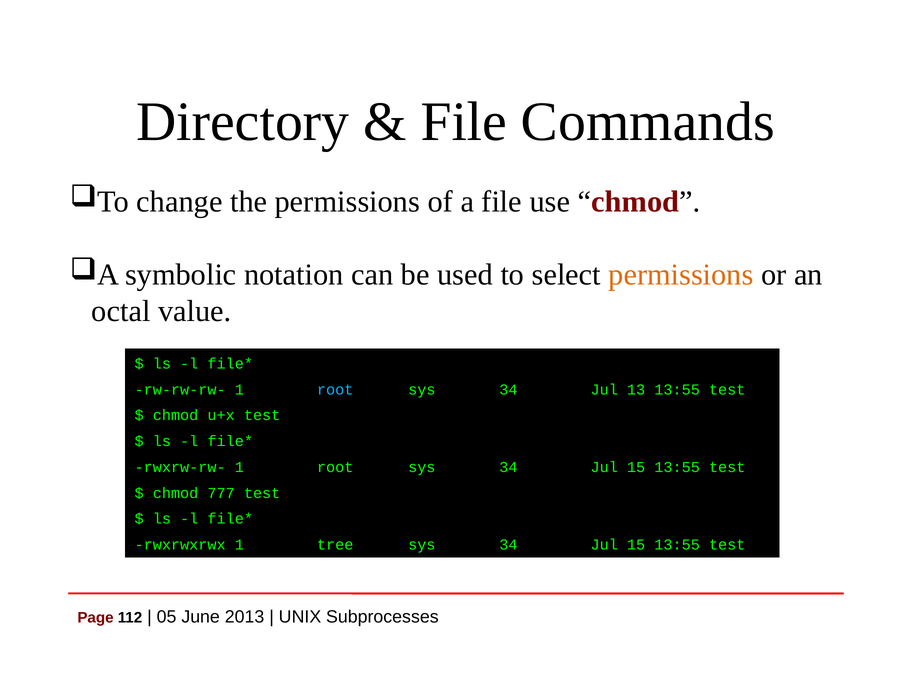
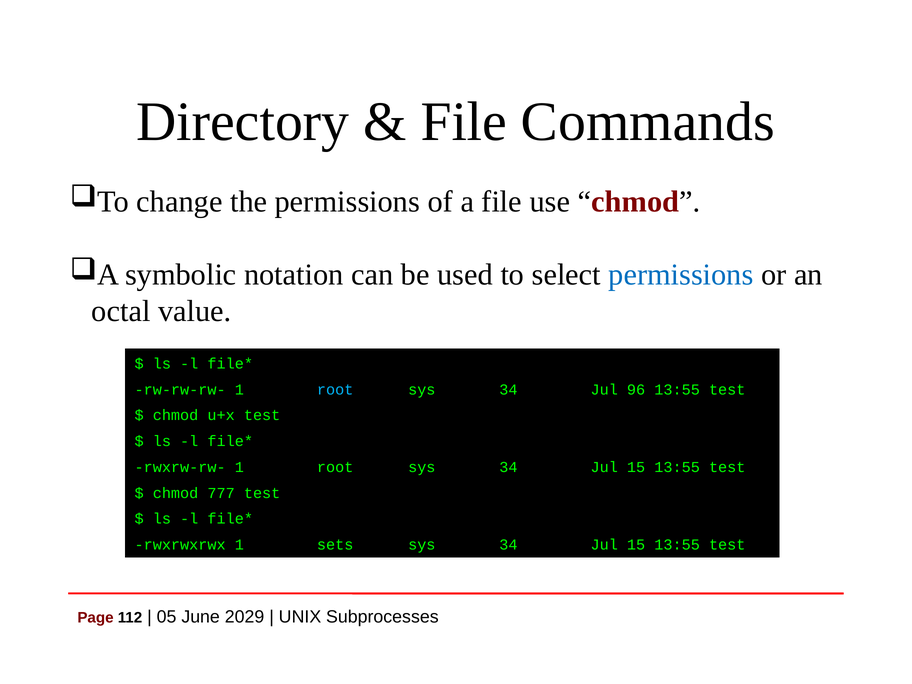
permissions at (681, 275) colour: orange -> blue
13: 13 -> 96
tree: tree -> sets
2013: 2013 -> 2029
